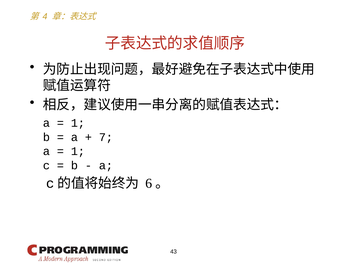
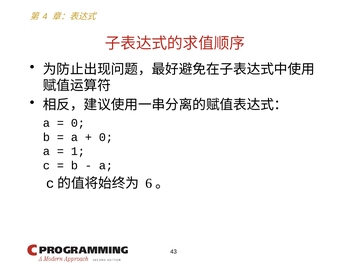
1 at (78, 123): 1 -> 0
7 at (106, 137): 7 -> 0
